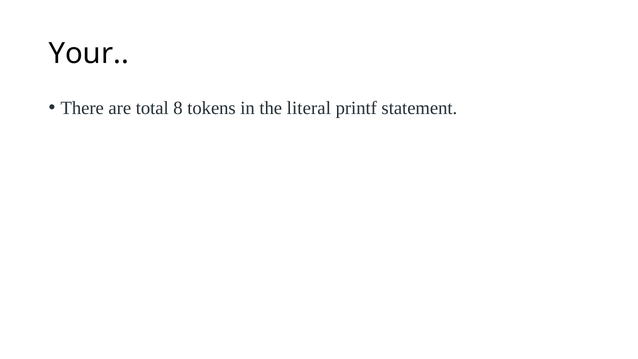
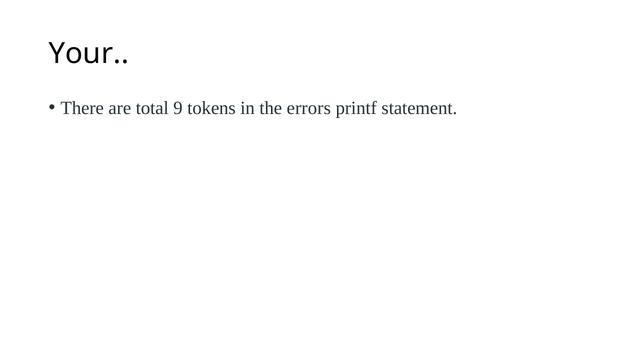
8: 8 -> 9
literal: literal -> errors
